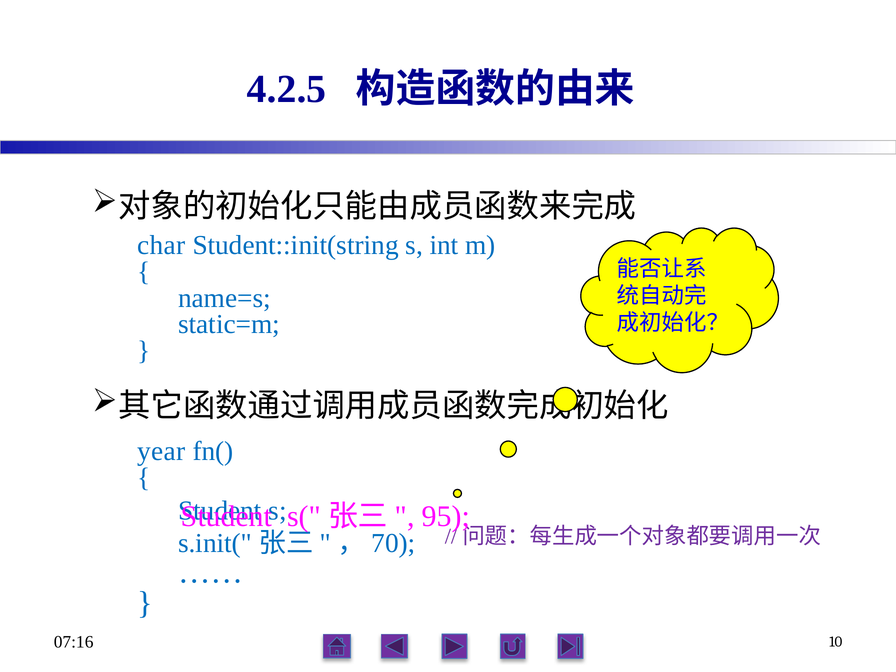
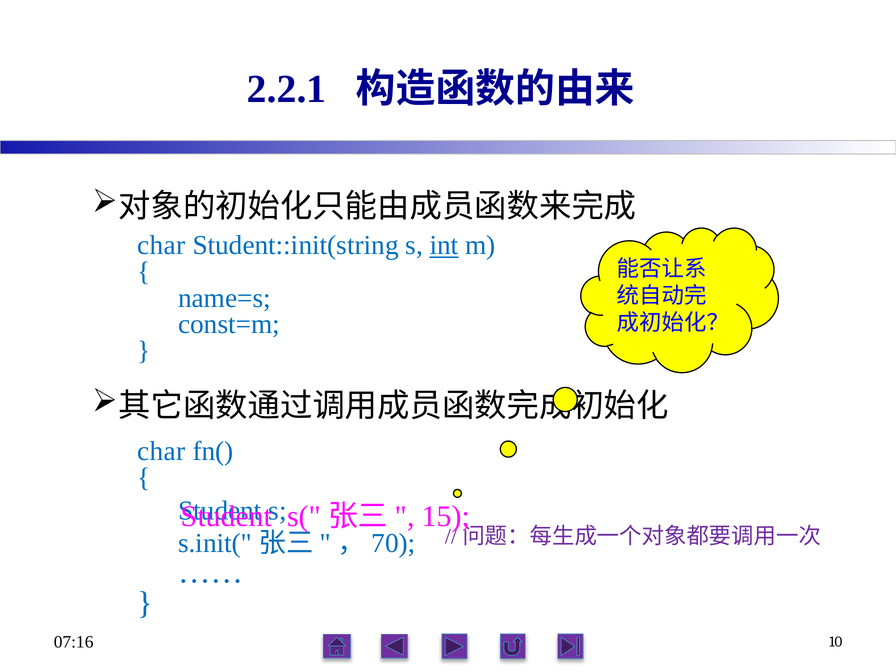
4.2.5: 4.2.5 -> 2.2.1
int underline: none -> present
static=m: static=m -> const=m
year at (161, 451): year -> char
95: 95 -> 15
